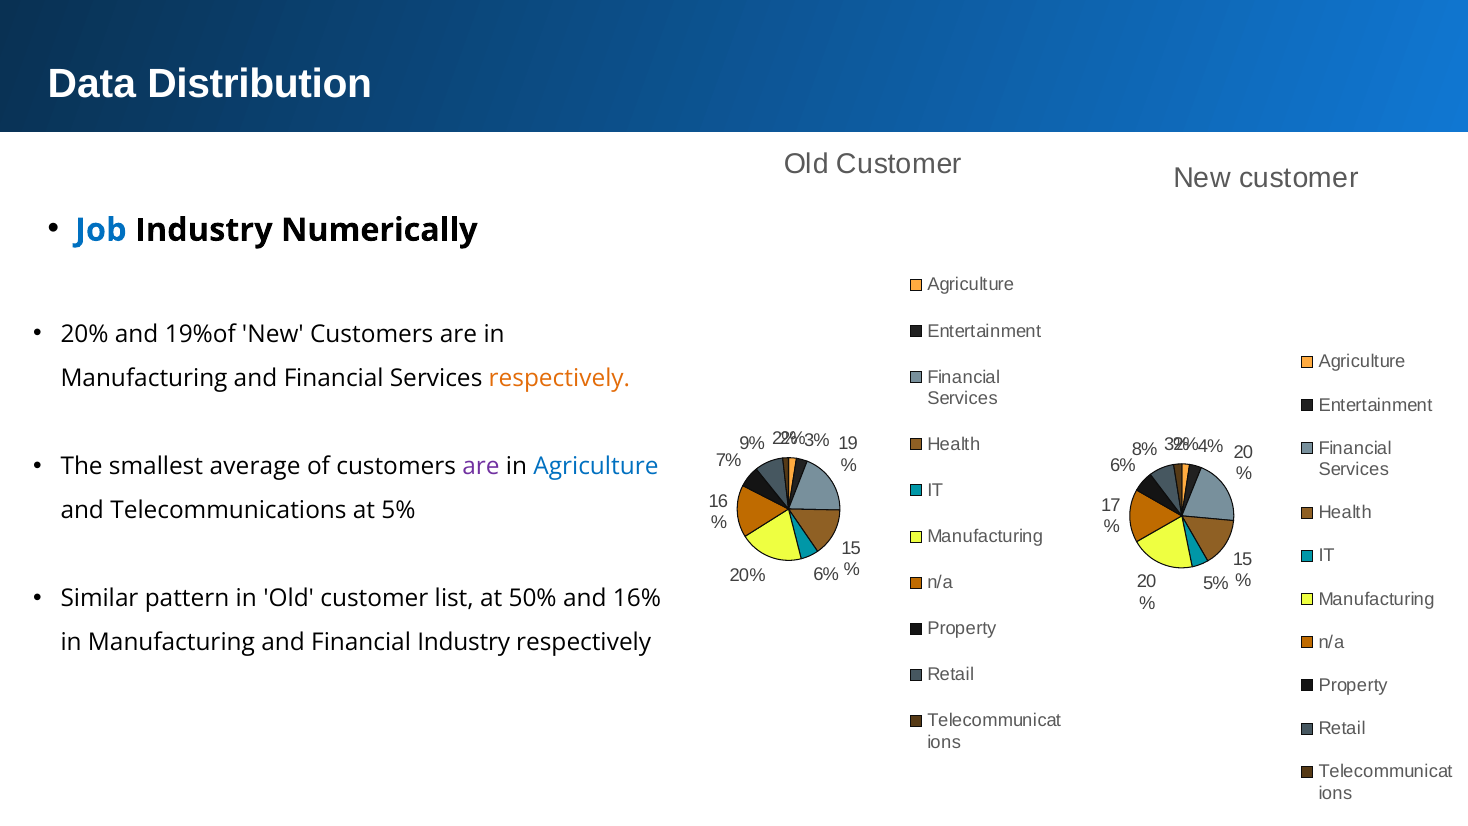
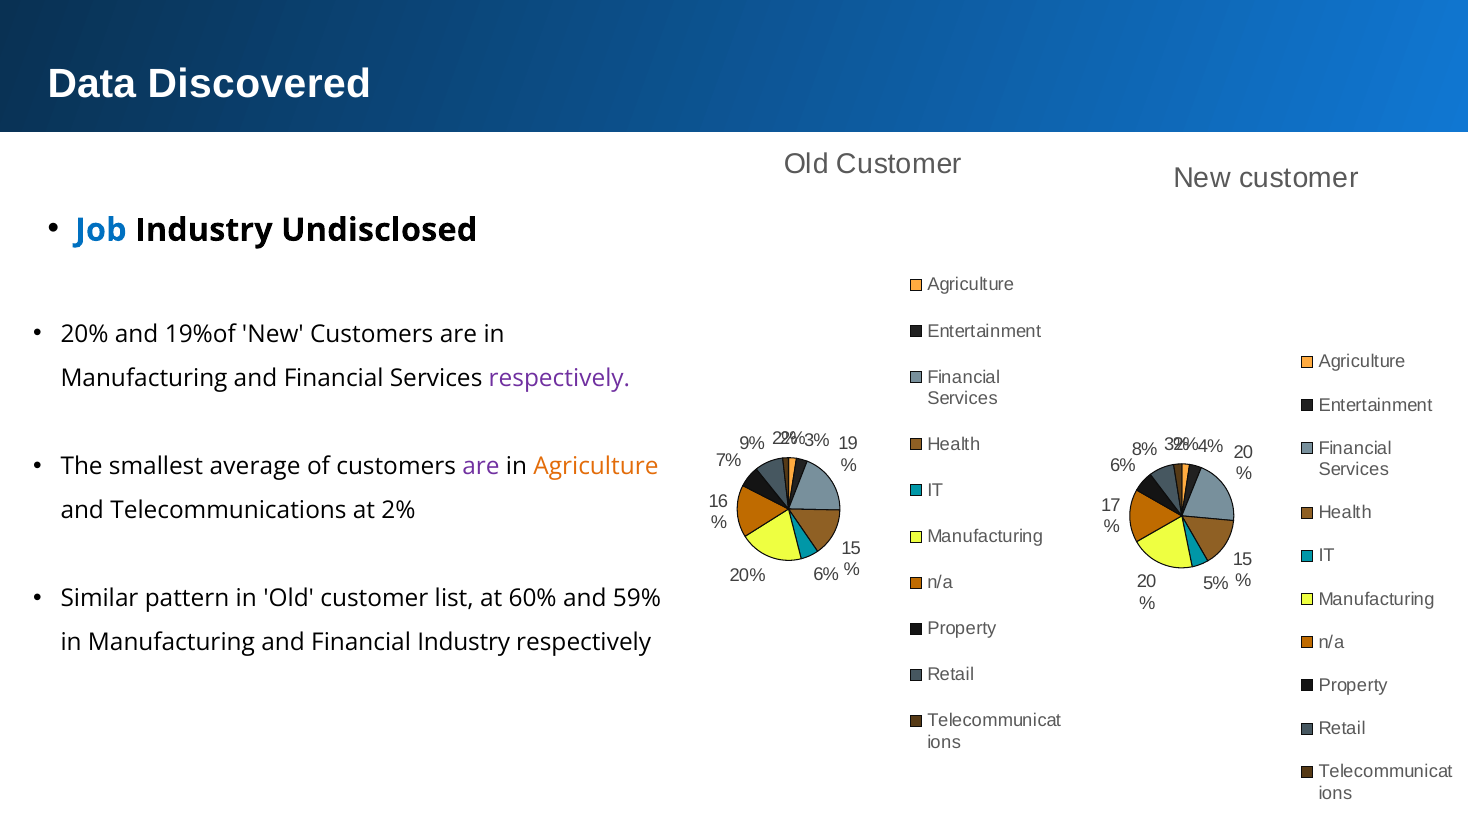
Distribution: Distribution -> Discovered
Numerically: Numerically -> Undisclosed
respectively at (559, 378) colour: orange -> purple
Agriculture at (596, 466) colour: blue -> orange
at 5%: 5% -> 2%
50%: 50% -> 60%
16%: 16% -> 59%
